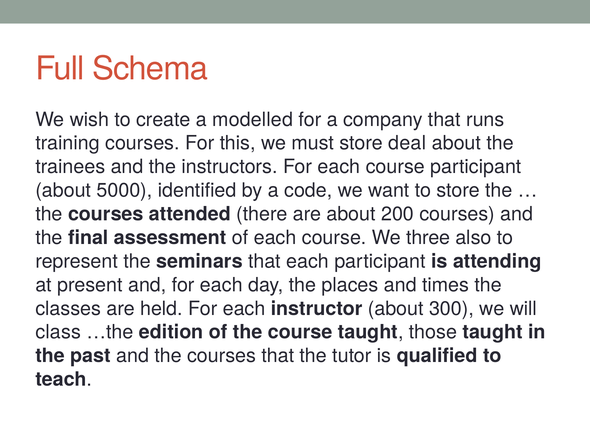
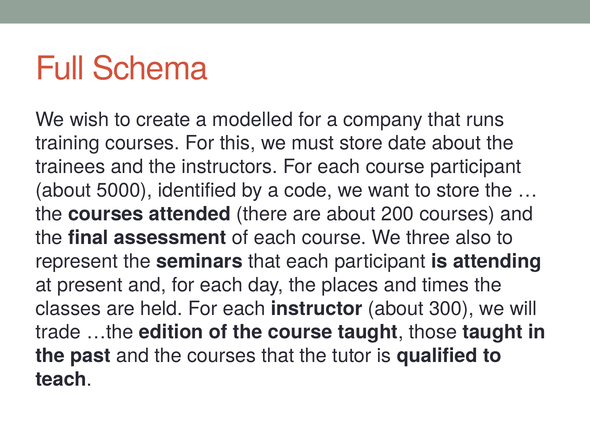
deal: deal -> date
class: class -> trade
